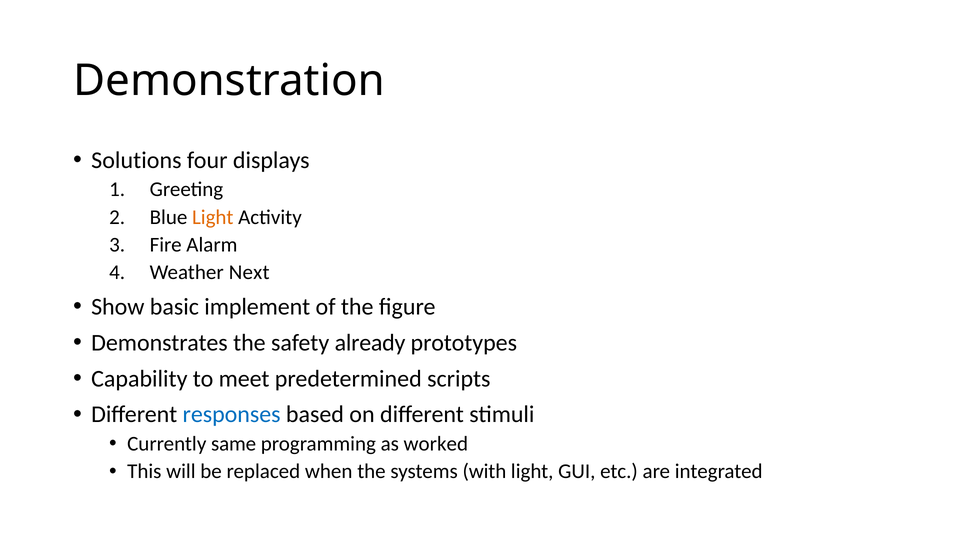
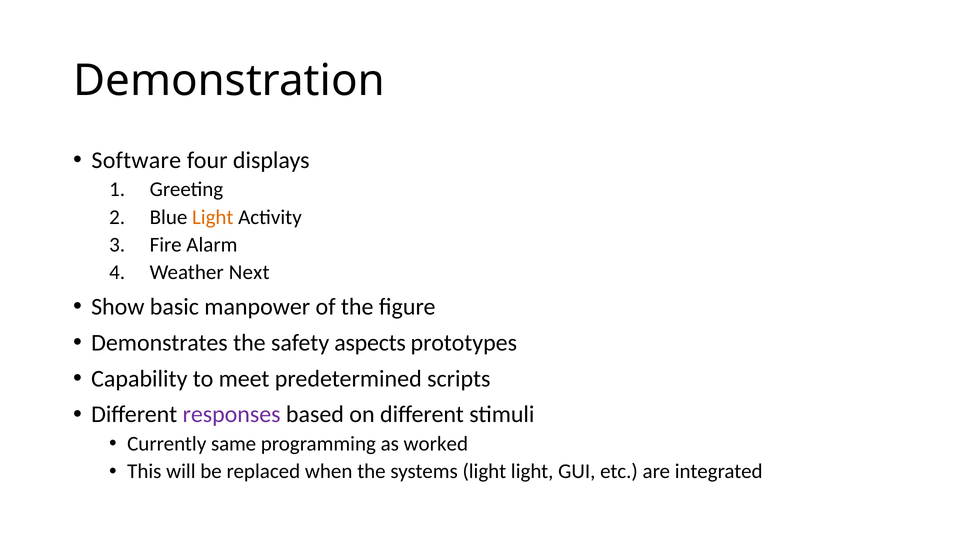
Solutions: Solutions -> Software
implement: implement -> manpower
already: already -> aspects
responses colour: blue -> purple
systems with: with -> light
